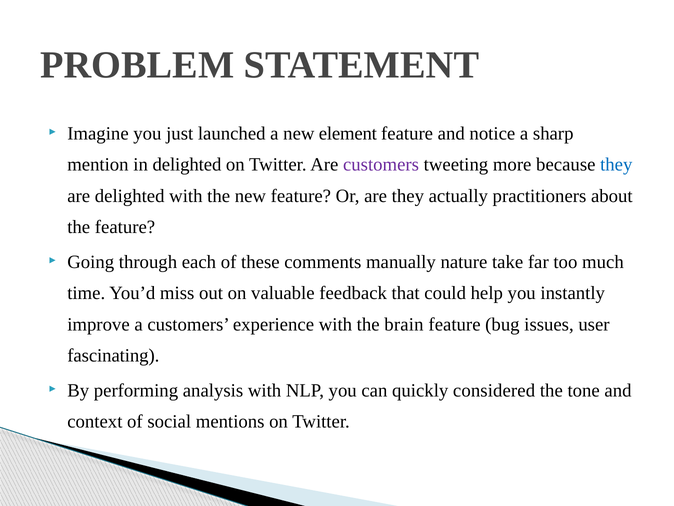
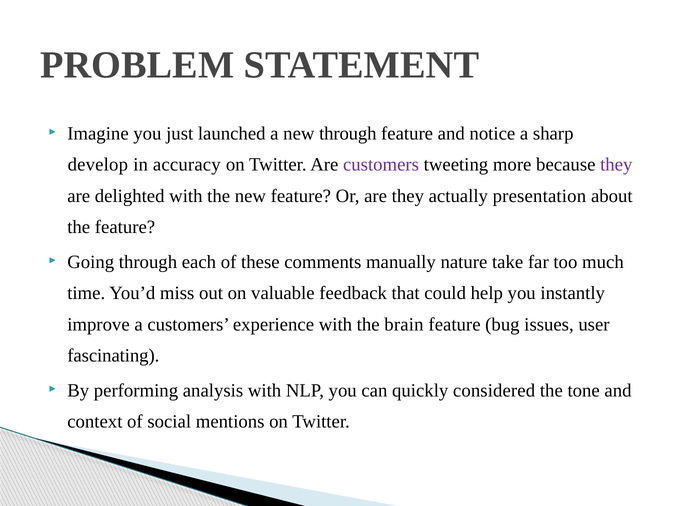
new element: element -> through
mention: mention -> develop
in delighted: delighted -> accuracy
they at (616, 165) colour: blue -> purple
practitioners: practitioners -> presentation
